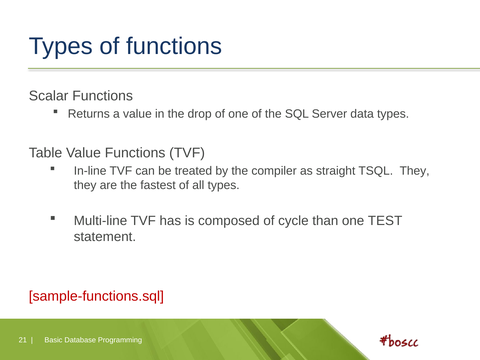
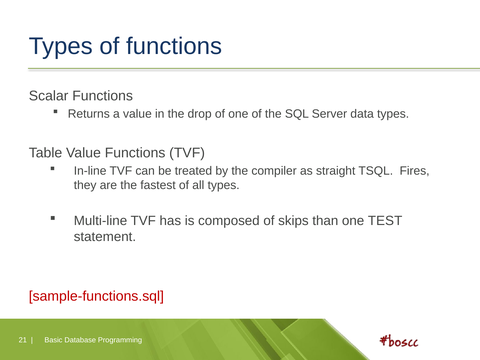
TSQL They: They -> Fires
cycle: cycle -> skips
